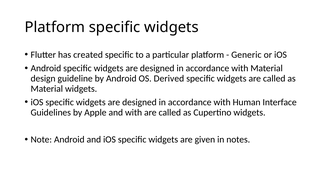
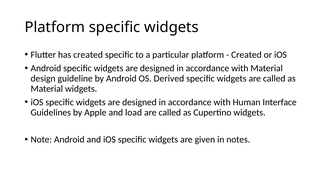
Generic at (246, 55): Generic -> Created
and with: with -> load
